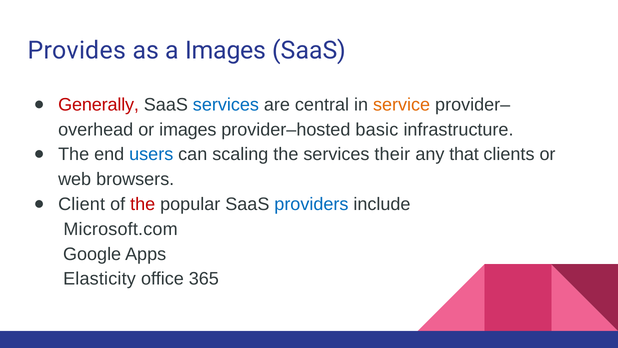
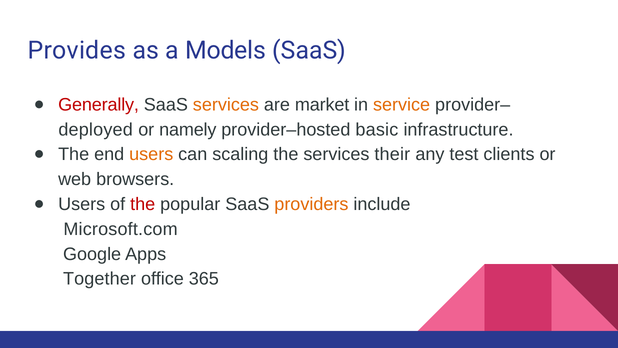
a Images: Images -> Models
services at (226, 105) colour: blue -> orange
central: central -> market
overhead: overhead -> deployed
or images: images -> namely
users at (151, 154) colour: blue -> orange
that: that -> test
Client at (82, 204): Client -> Users
providers colour: blue -> orange
Elasticity: Elasticity -> Together
